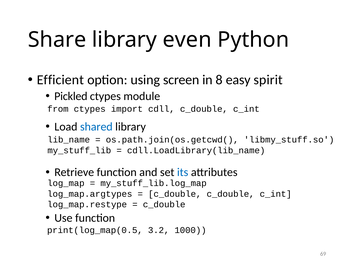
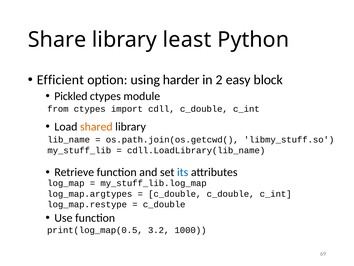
even: even -> least
screen: screen -> harder
8: 8 -> 2
spirit: spirit -> block
shared colour: blue -> orange
